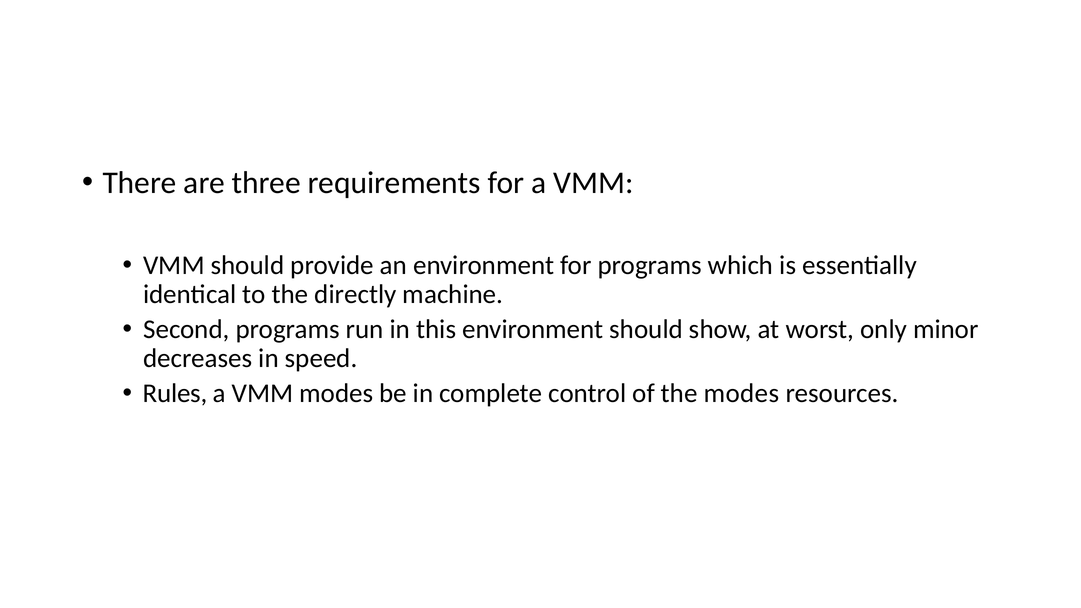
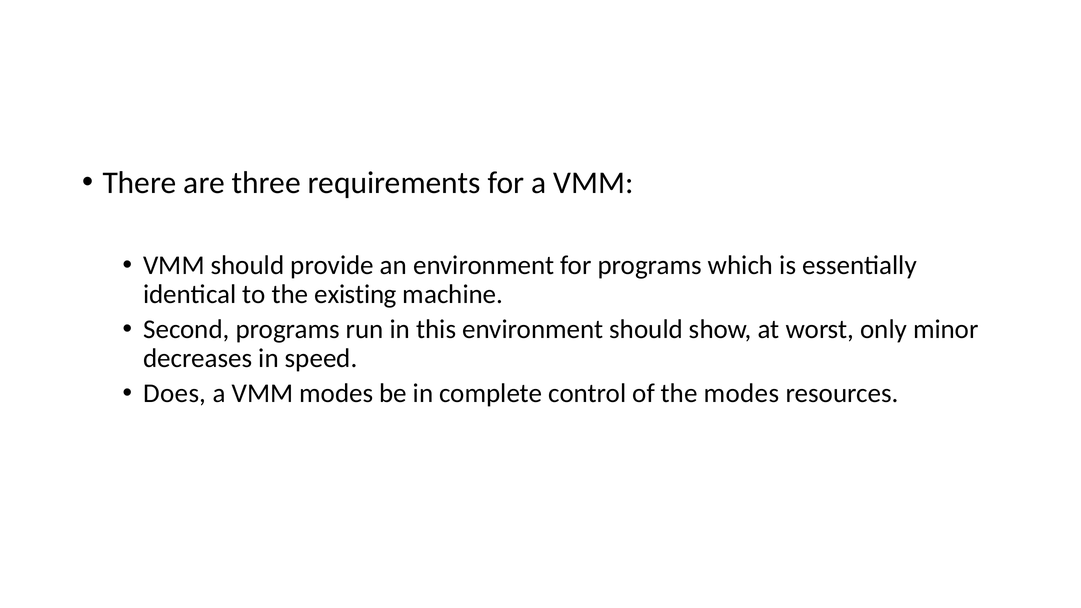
directly: directly -> existing
Rules: Rules -> Does
